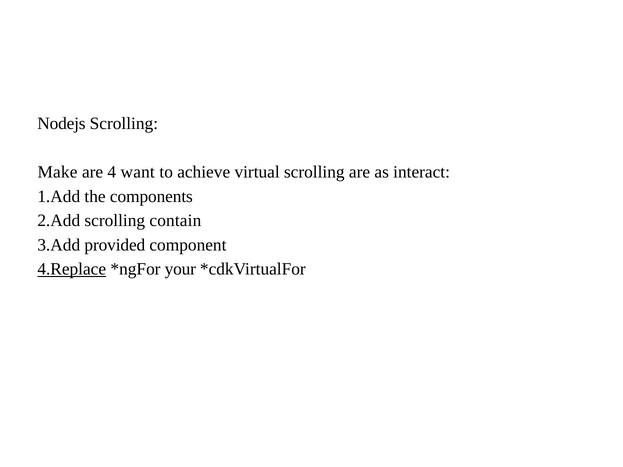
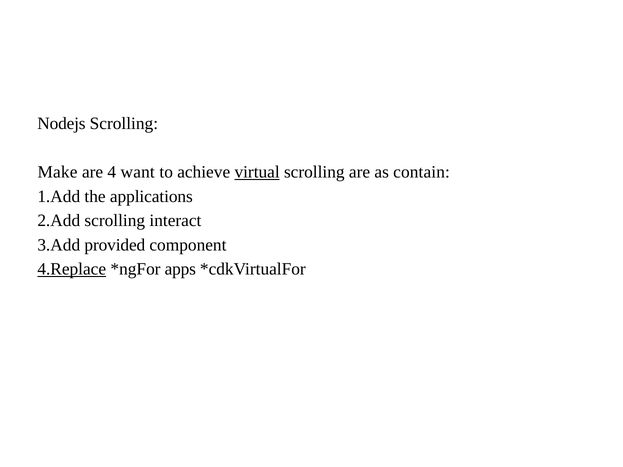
virtual underline: none -> present
interact: interact -> contain
components: components -> applications
contain: contain -> interact
your: your -> apps
